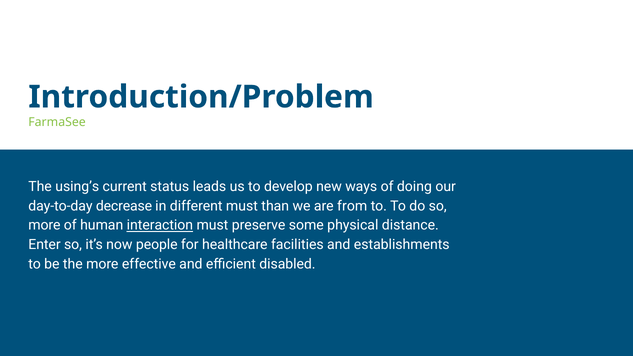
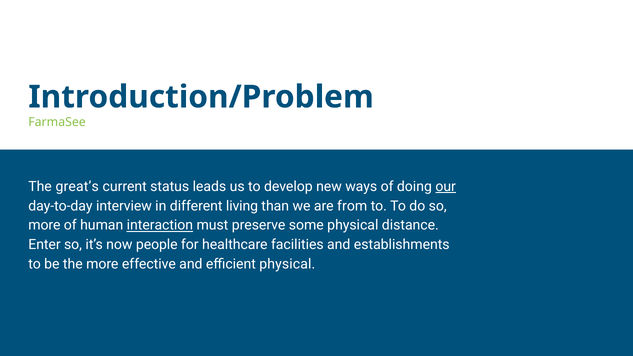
using’s: using’s -> great’s
our underline: none -> present
decrease: decrease -> interview
different must: must -> living
efficient disabled: disabled -> physical
